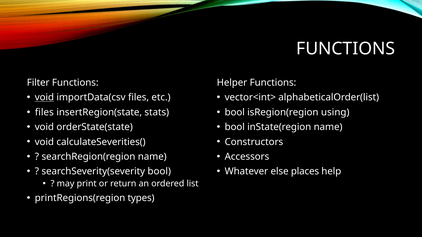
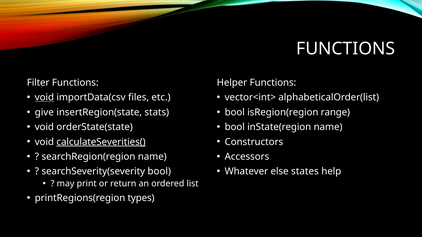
files at (44, 112): files -> give
using: using -> range
calculateSeverities( underline: none -> present
places: places -> states
